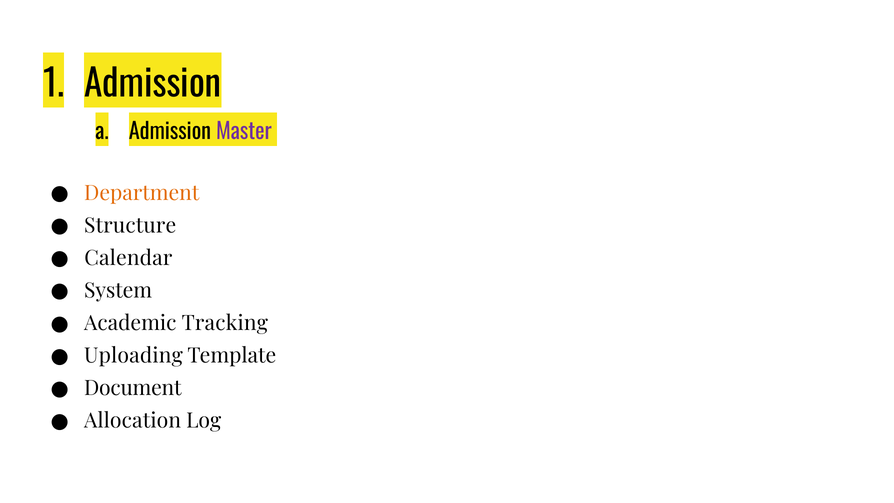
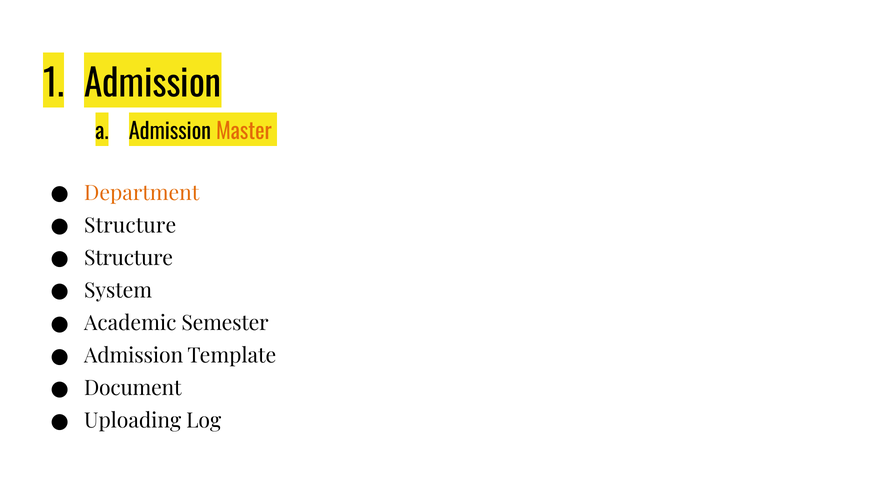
Master colour: purple -> orange
Calendar at (128, 258): Calendar -> Structure
Tracking: Tracking -> Semester
Uploading at (133, 356): Uploading -> Admission
Allocation: Allocation -> Uploading
